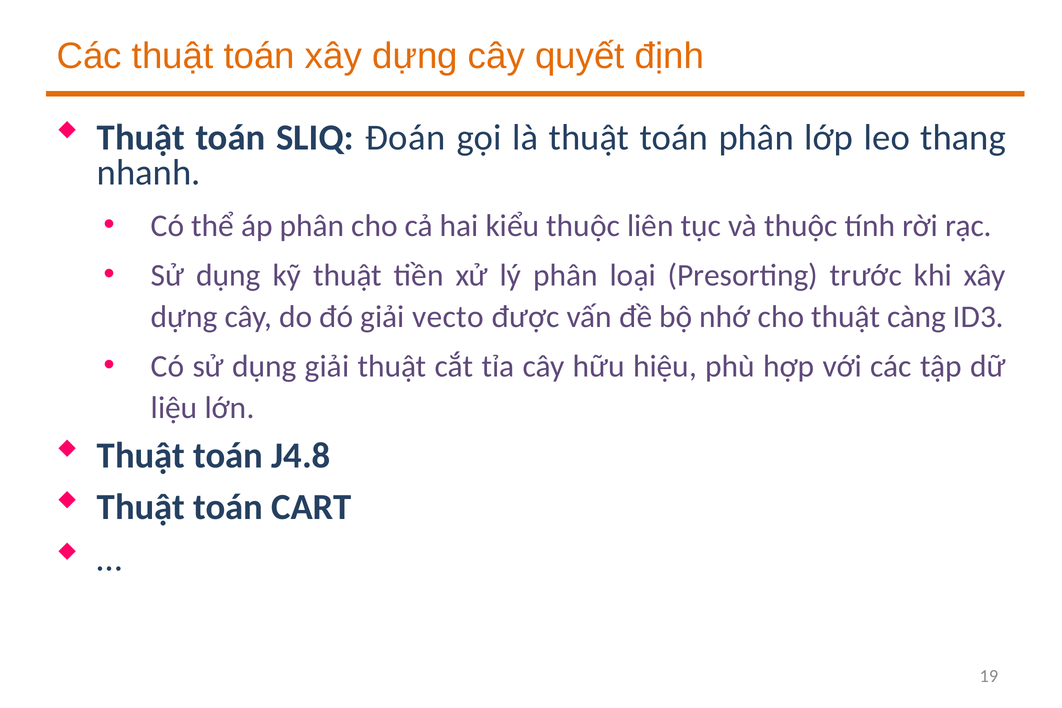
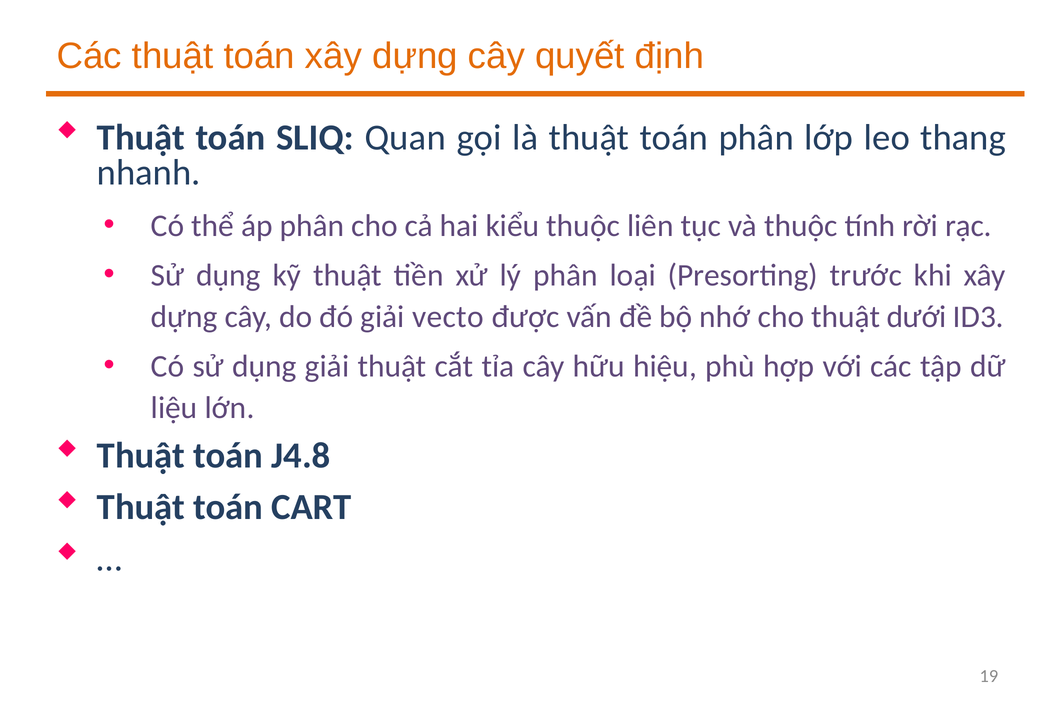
Đoán: Đoán -> Quan
càng: càng -> dưới
